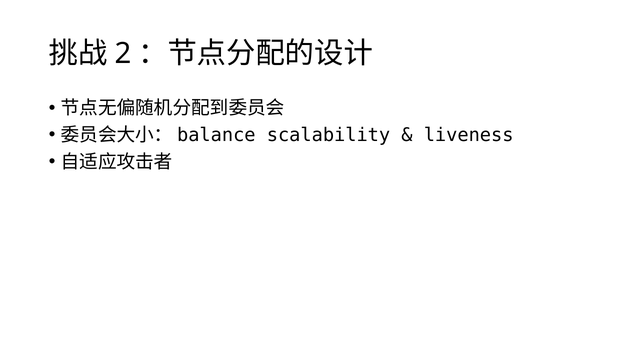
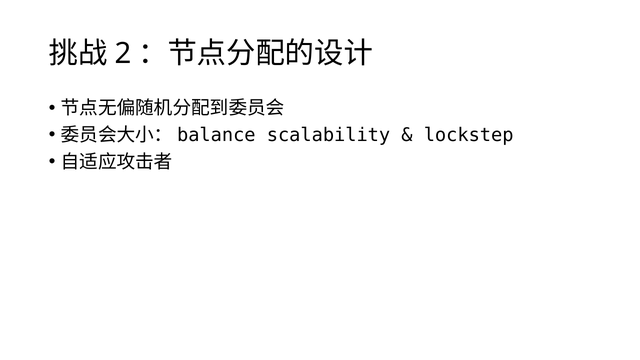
liveness: liveness -> lockstep
